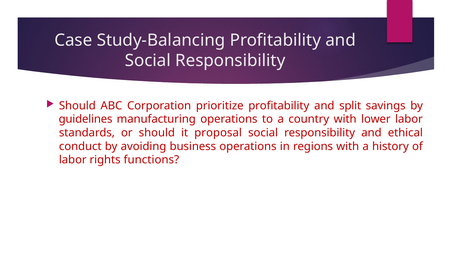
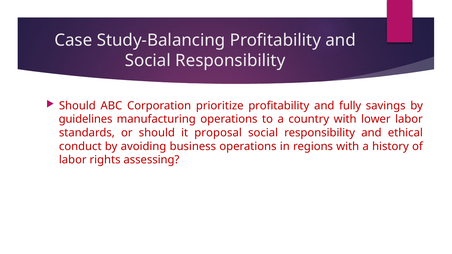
split: split -> fully
functions: functions -> assessing
